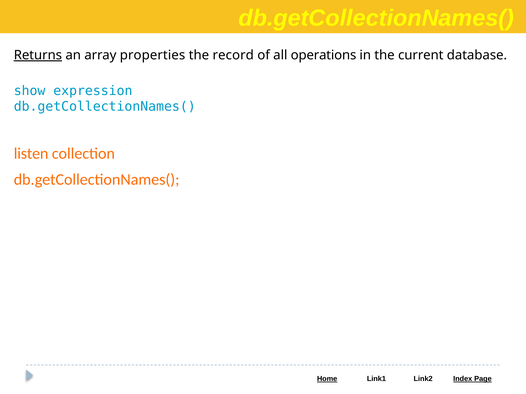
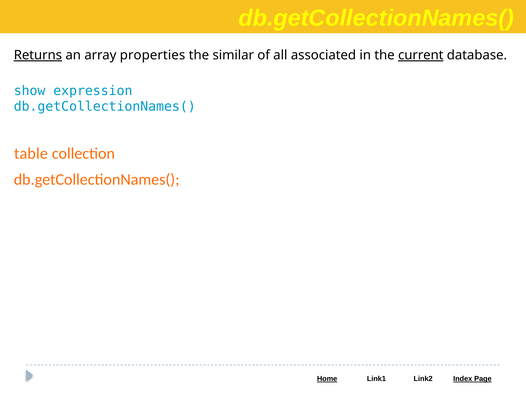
record: record -> similar
operations: operations -> associated
current underline: none -> present
listen: listen -> table
